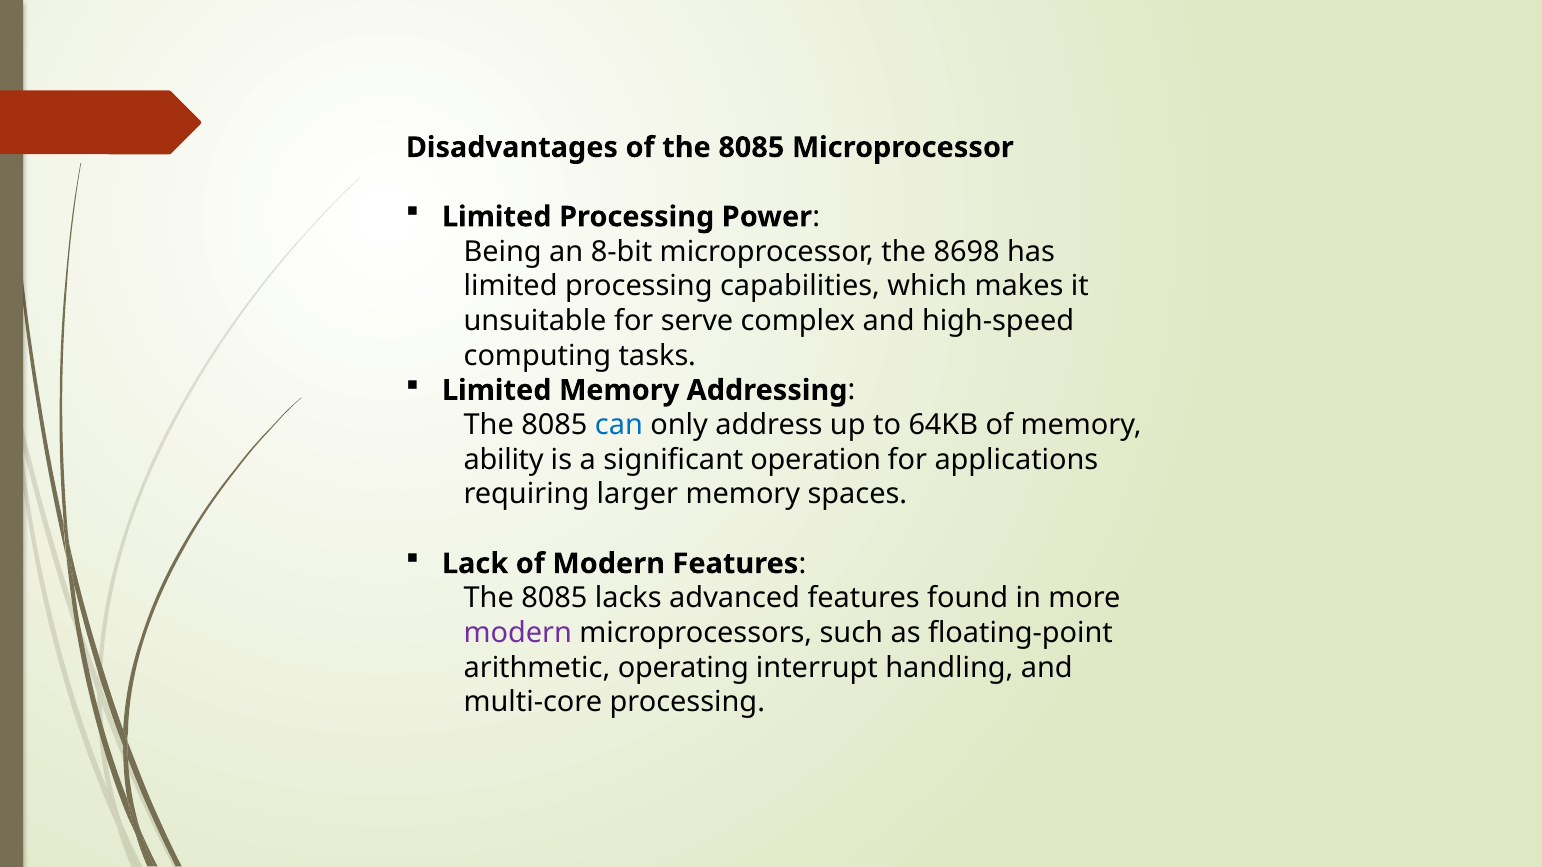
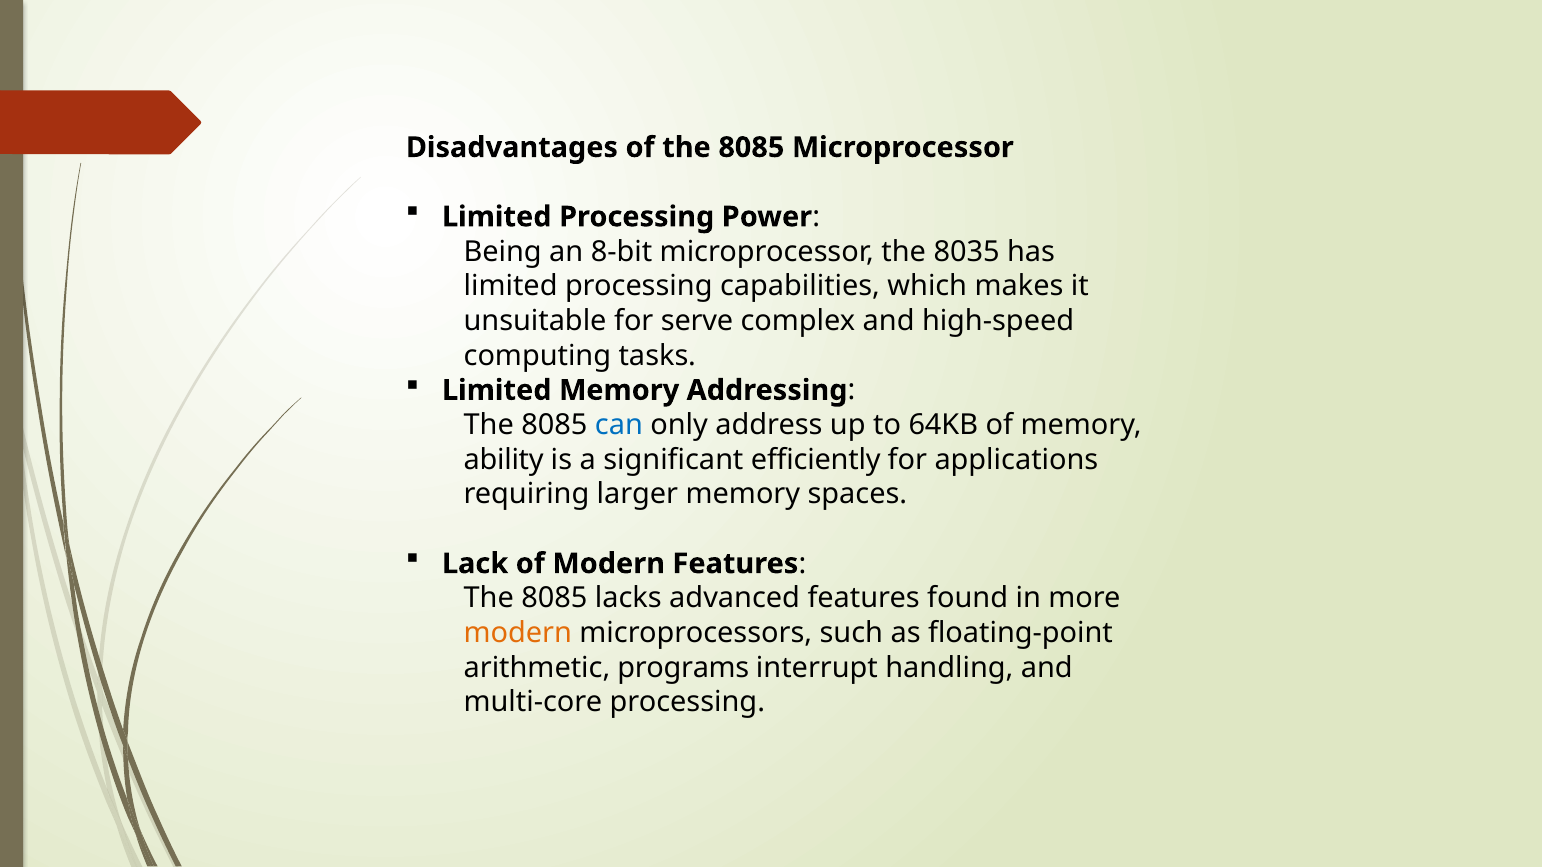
8698: 8698 -> 8035
operation: operation -> efficiently
modern at (518, 633) colour: purple -> orange
operating: operating -> programs
